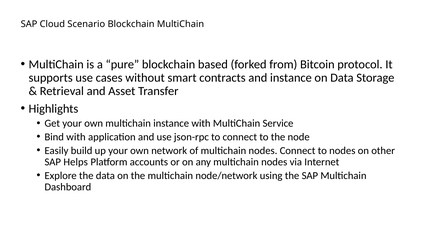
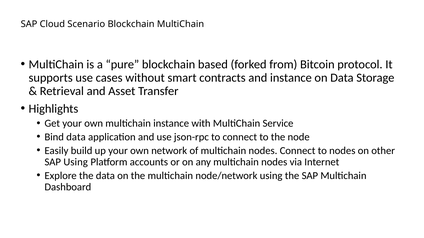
Bind with: with -> data
SAP Helps: Helps -> Using
